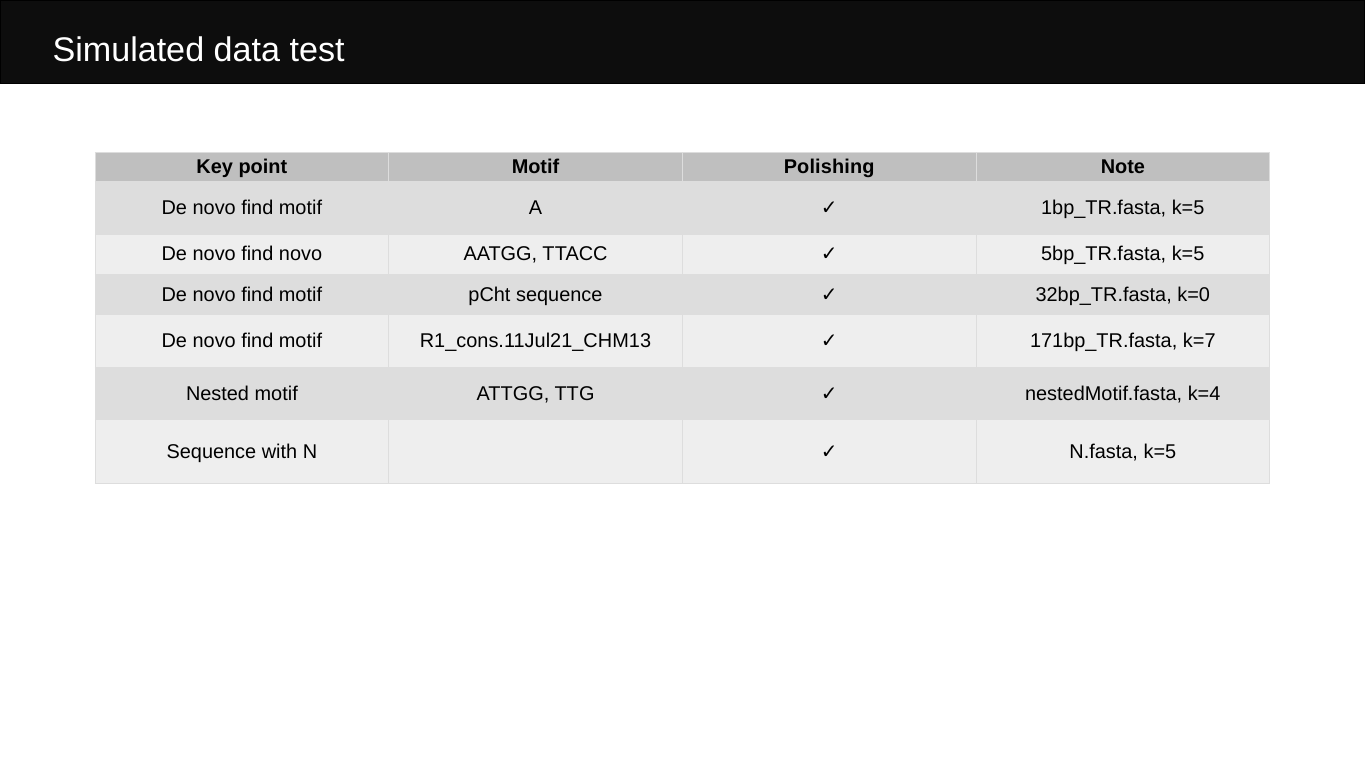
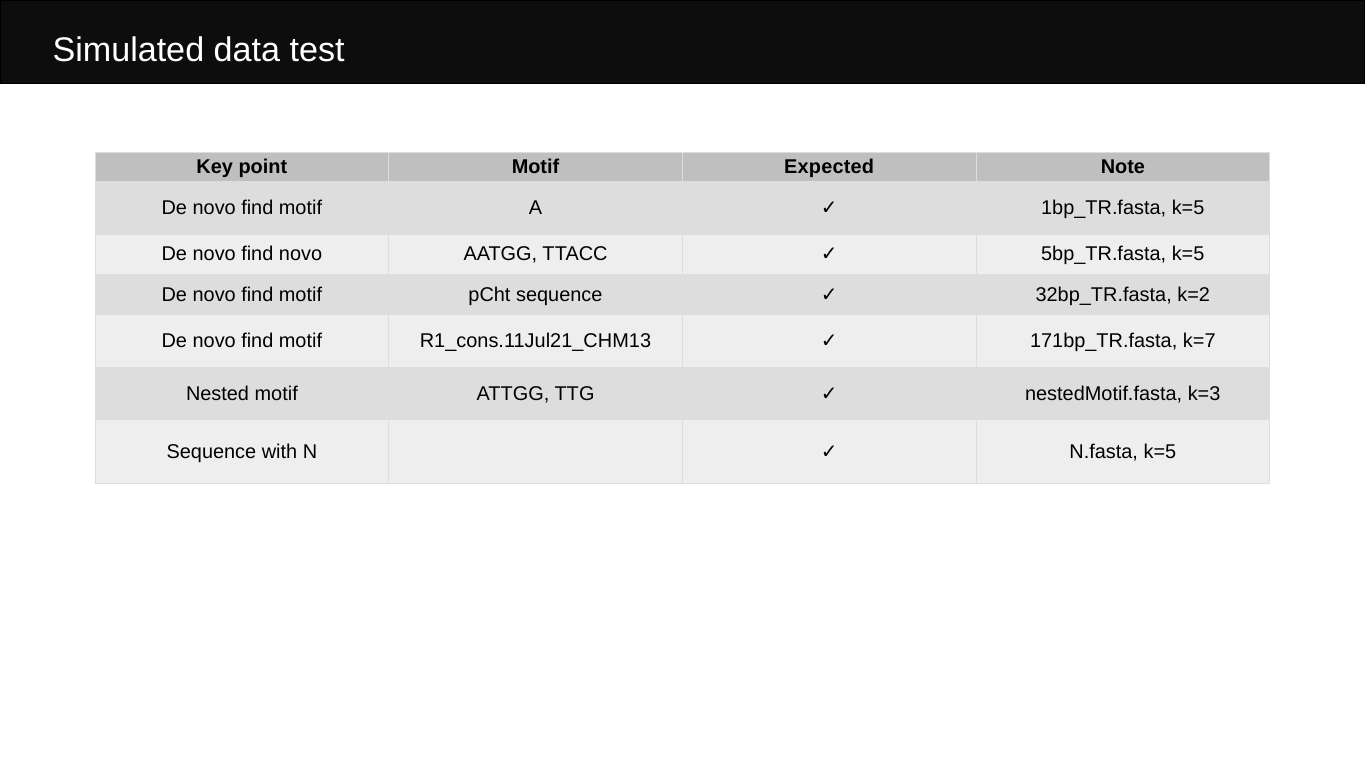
Polishing: Polishing -> Expected
k=0: k=0 -> k=2
k=4: k=4 -> k=3
